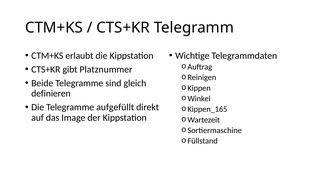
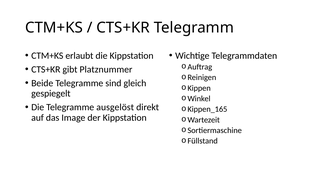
definieren: definieren -> gespiegelt
aufgefüllt: aufgefüllt -> ausgelöst
